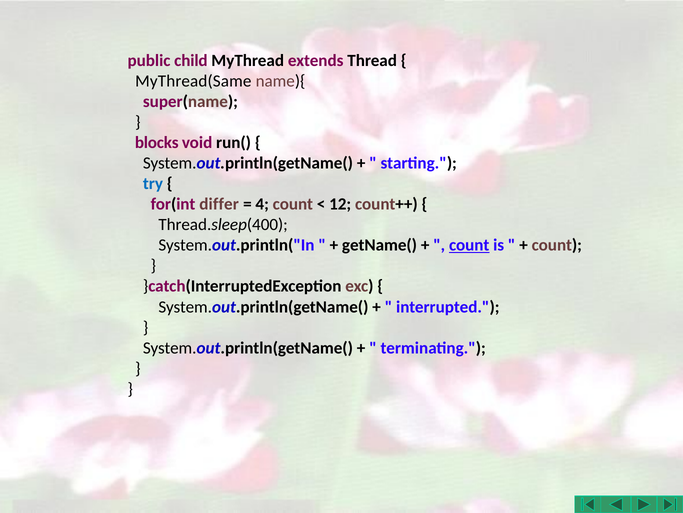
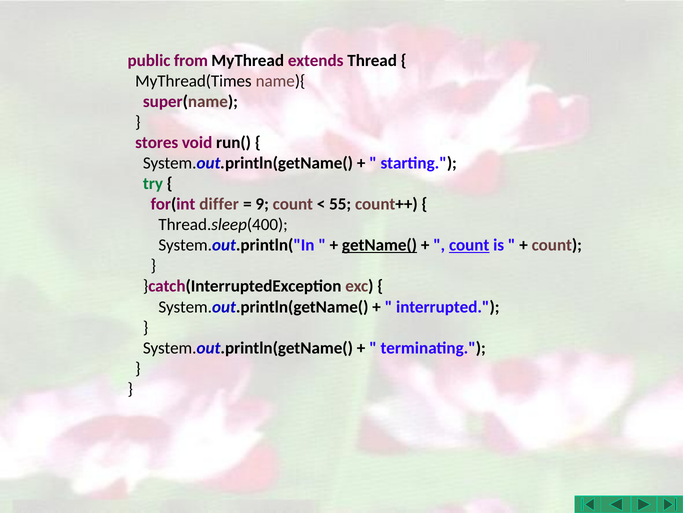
child: child -> from
MyThread(Same: MyThread(Same -> MyThread(Times
blocks: blocks -> stores
try colour: blue -> green
4: 4 -> 9
12: 12 -> 55
getName( underline: none -> present
